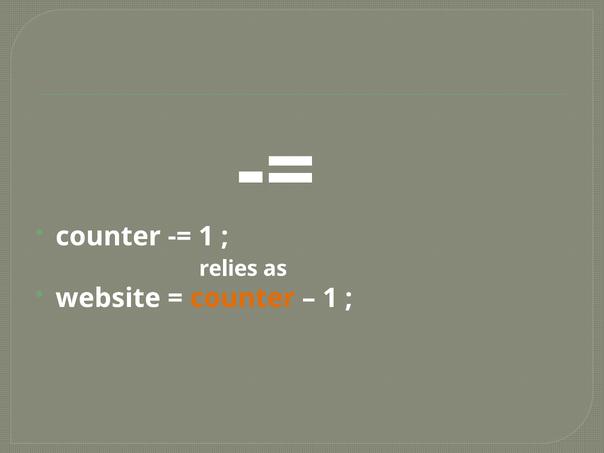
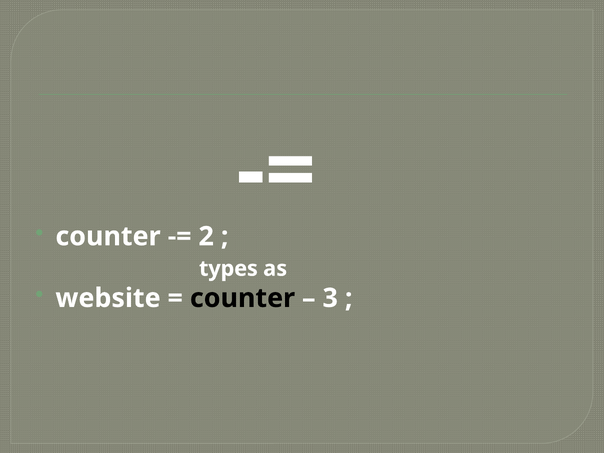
1 at (206, 236): 1 -> 2
relies: relies -> types
counter at (243, 298) colour: orange -> black
1 at (330, 298): 1 -> 3
